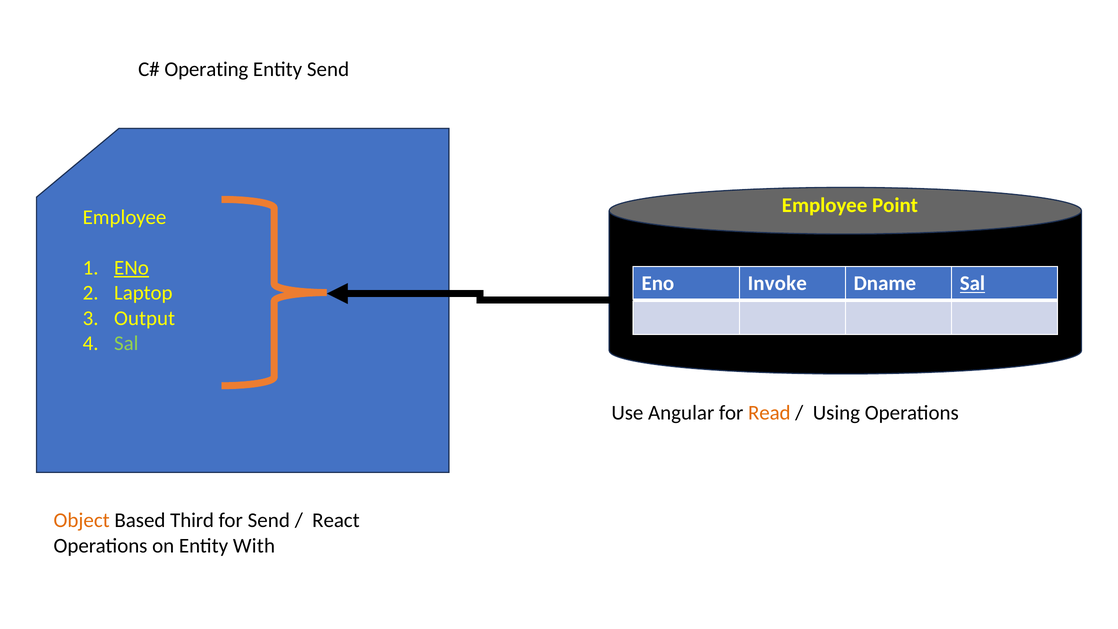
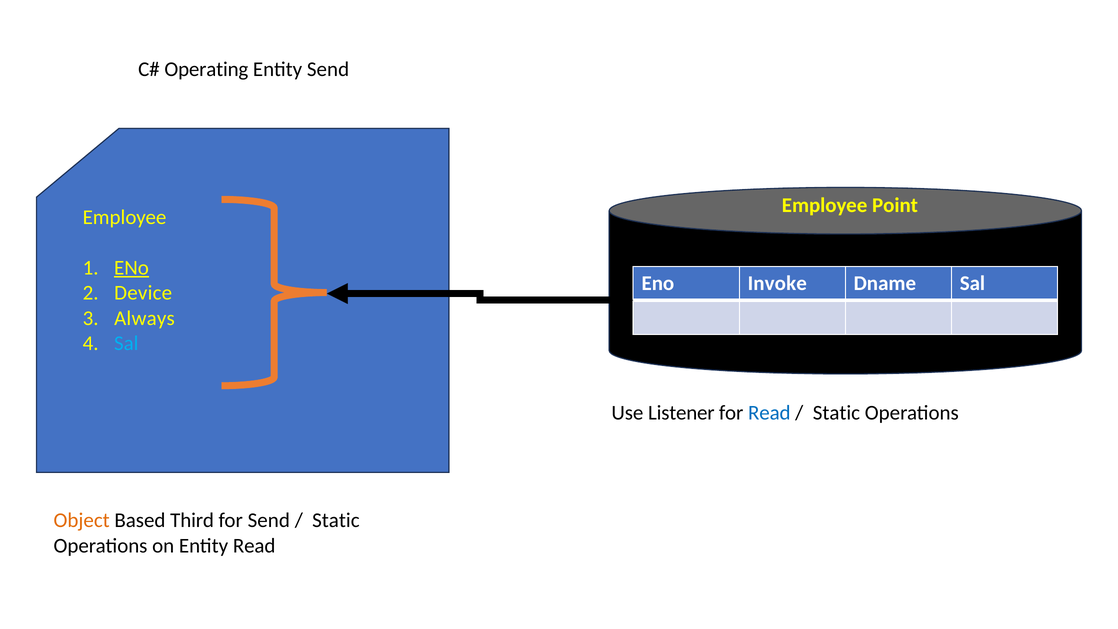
Sal at (972, 283) underline: present -> none
Laptop: Laptop -> Device
Output: Output -> Always
Sal at (126, 343) colour: light green -> light blue
Angular: Angular -> Listener
Read at (769, 413) colour: orange -> blue
Using at (836, 413): Using -> Static
React at (336, 520): React -> Static
Entity With: With -> Read
